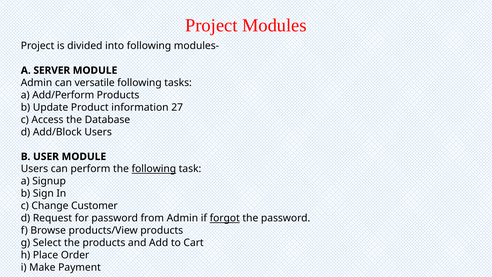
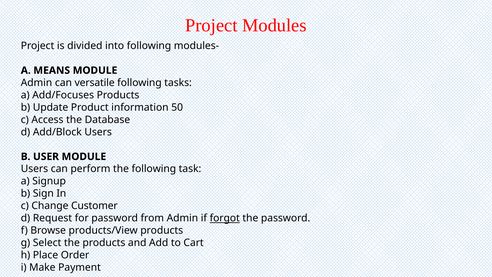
SERVER: SERVER -> MEANS
Add/Perform: Add/Perform -> Add/Focuses
27: 27 -> 50
following at (154, 169) underline: present -> none
